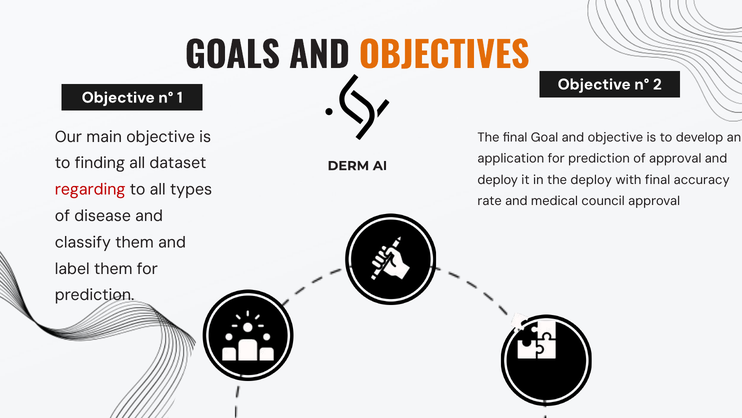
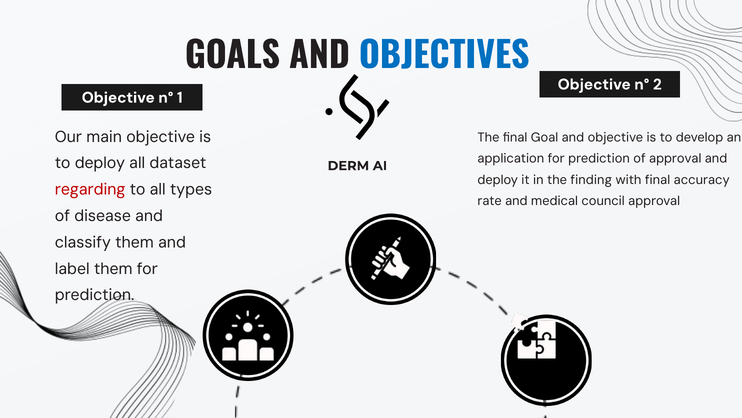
OBJECTIVES colour: orange -> blue
to finding: finding -> deploy
the deploy: deploy -> finding
